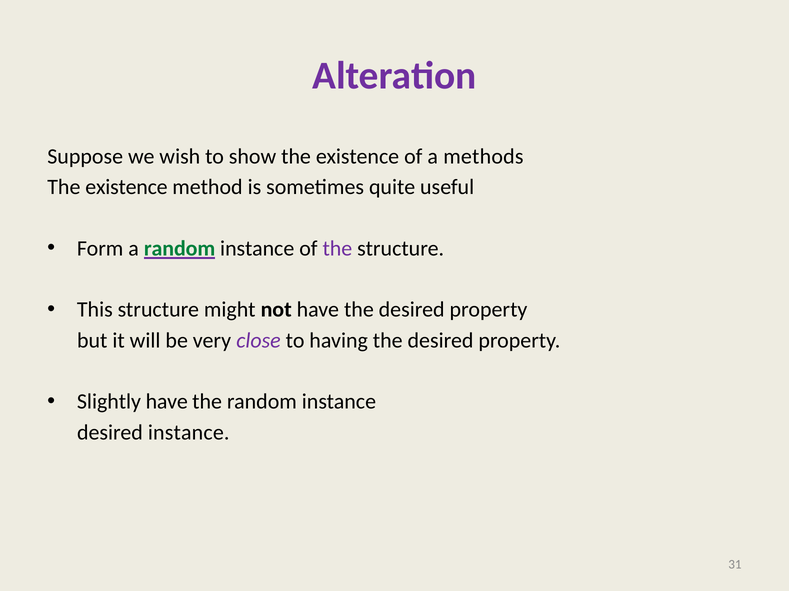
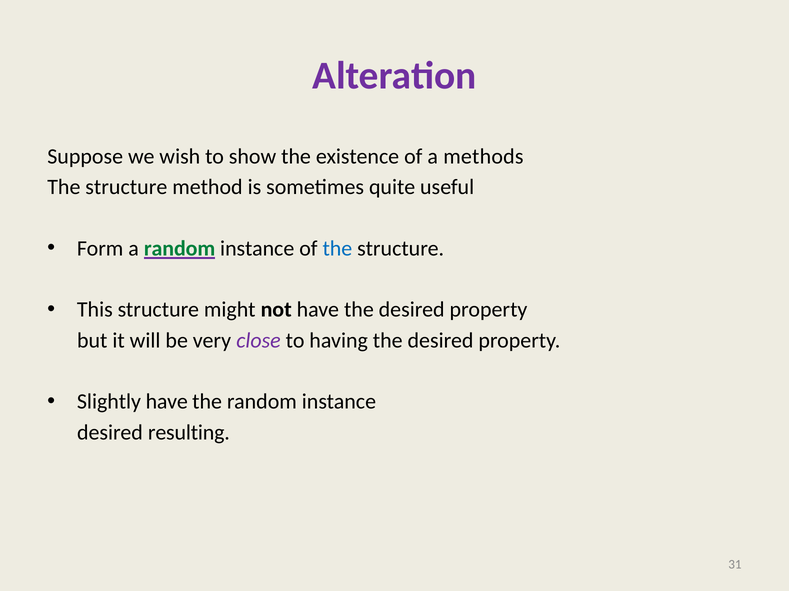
existence at (126, 187): existence -> structure
the at (337, 249) colour: purple -> blue
desired instance: instance -> resulting
